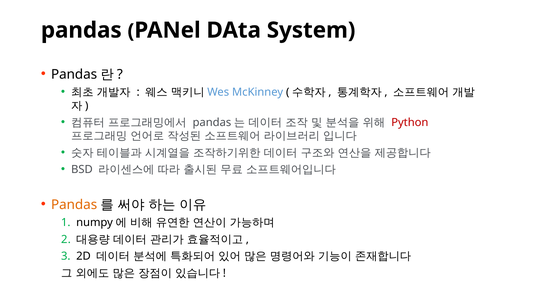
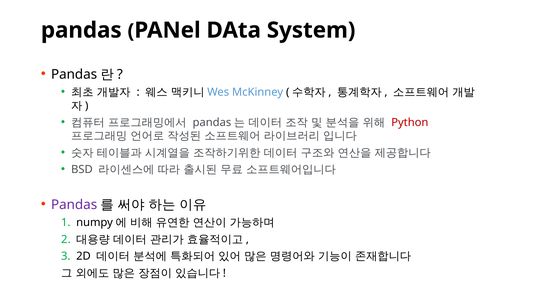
Pandas at (74, 205) colour: orange -> purple
